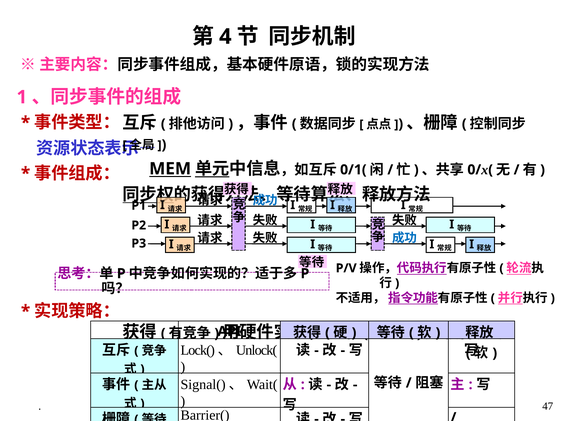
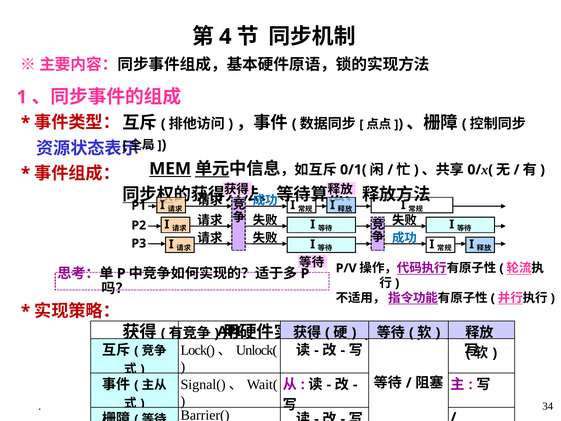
47: 47 -> 34
